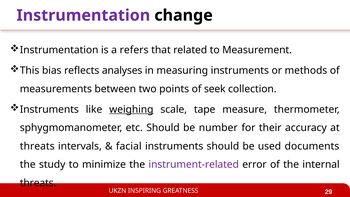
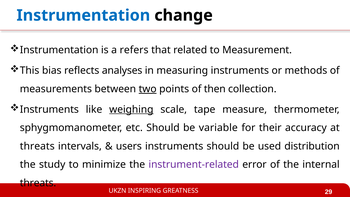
Instrumentation at (83, 15) colour: purple -> blue
two underline: none -> present
seek: seek -> then
number: number -> variable
facial: facial -> users
documents: documents -> distribution
